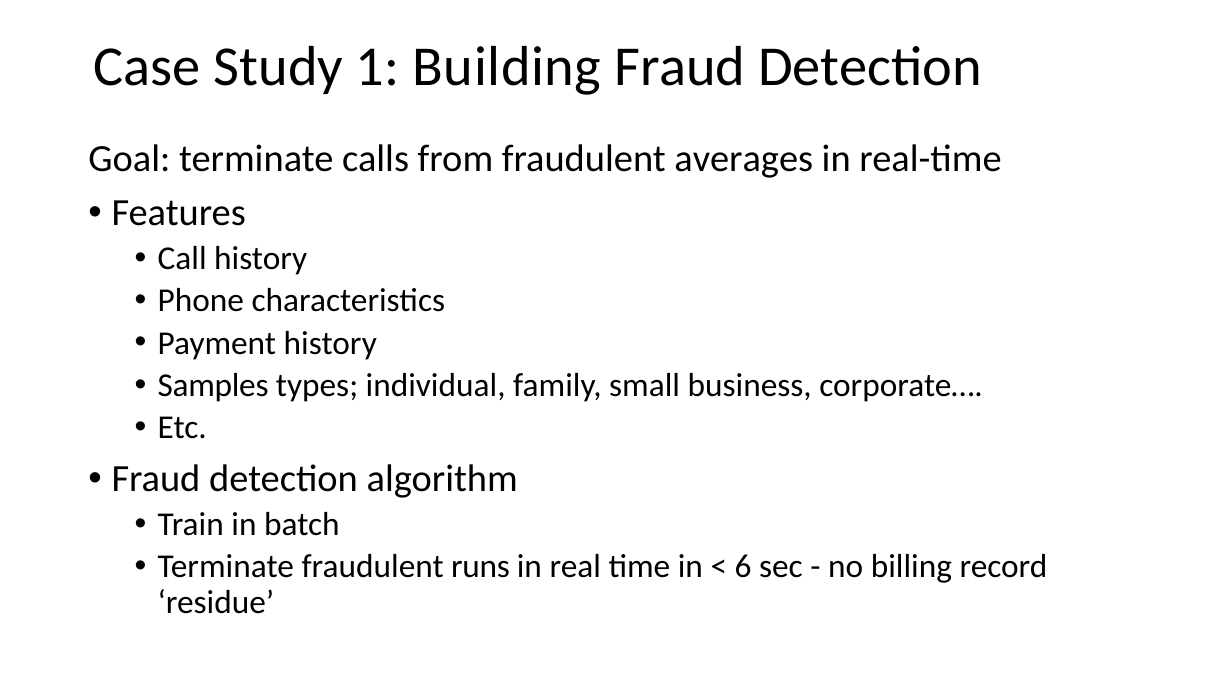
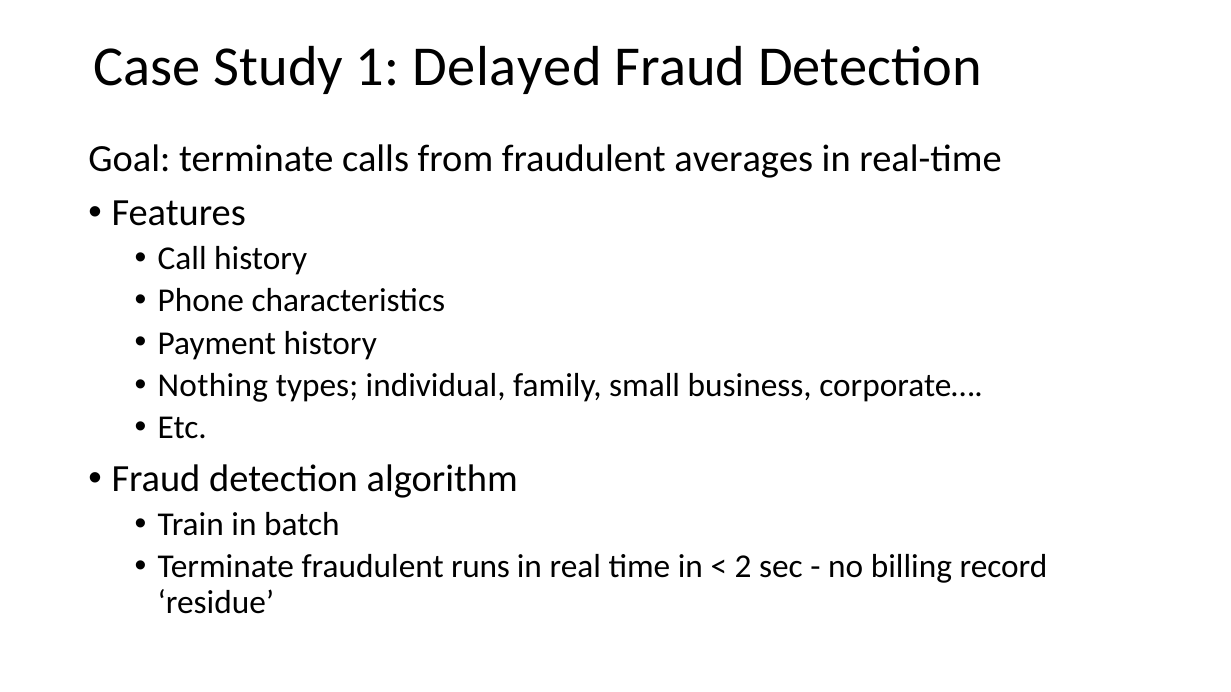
Building: Building -> Delayed
Samples: Samples -> Nothing
6: 6 -> 2
